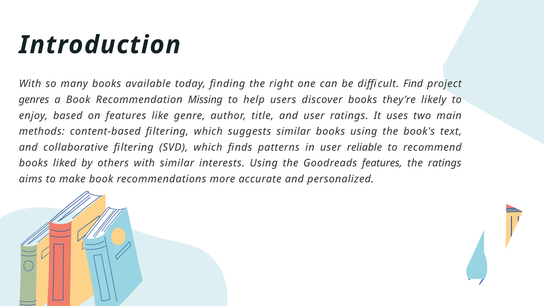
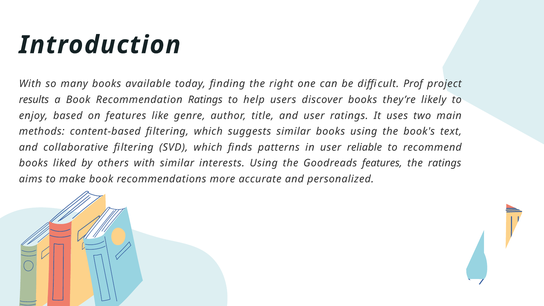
Find: Find -> Prof
genres: genres -> results
Recommendation Missing: Missing -> Ratings
